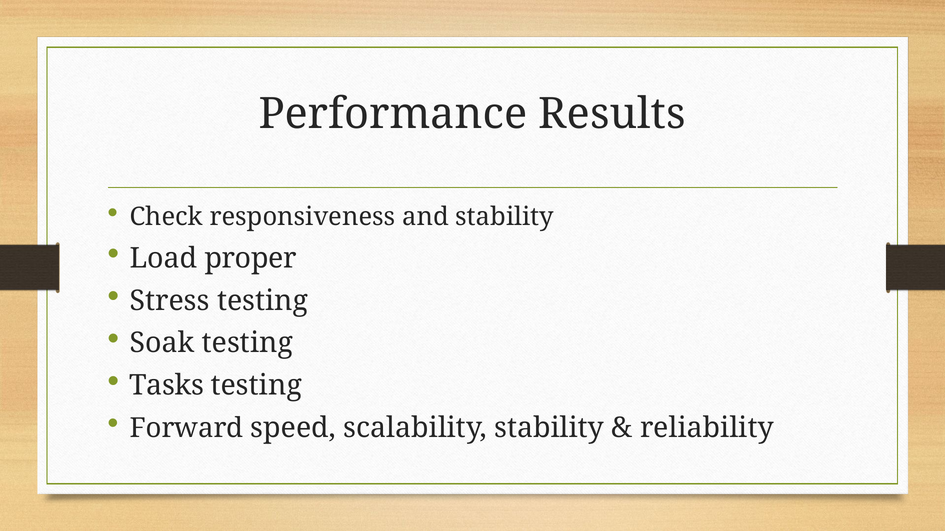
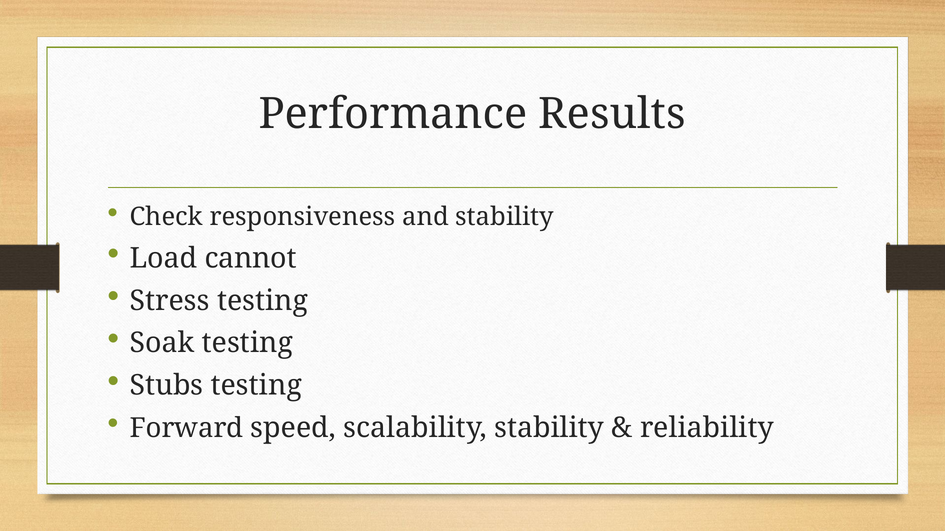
proper: proper -> cannot
Tasks: Tasks -> Stubs
